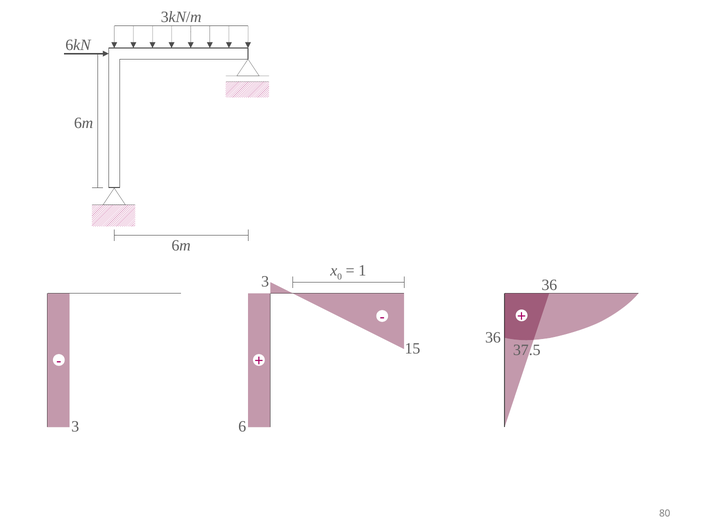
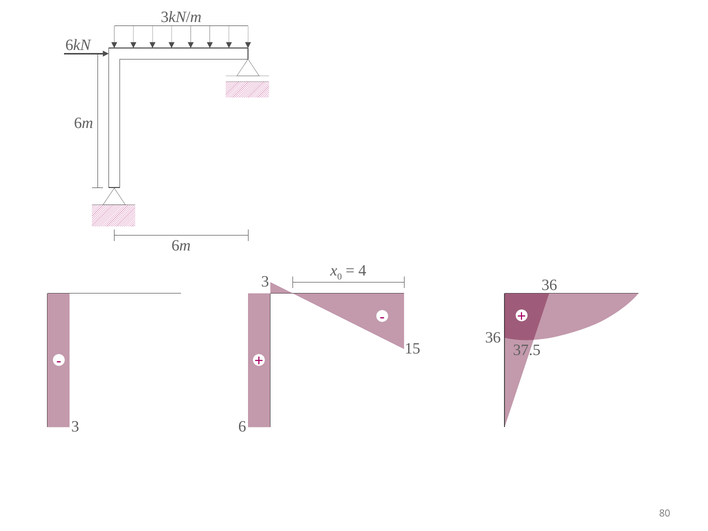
1: 1 -> 4
